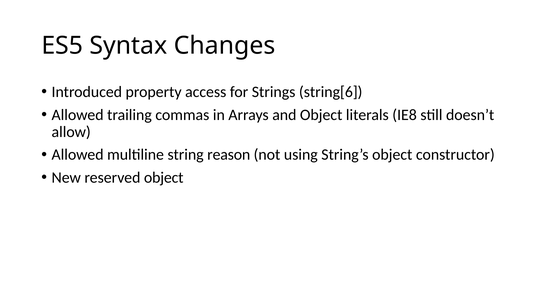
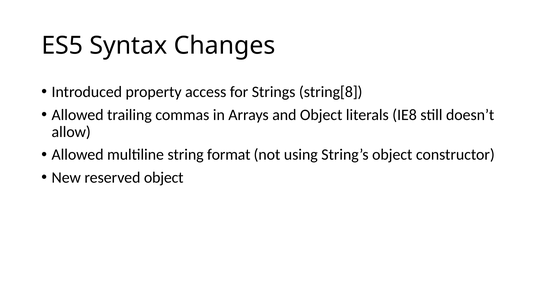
string[6: string[6 -> string[8
reason: reason -> format
